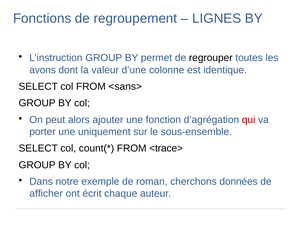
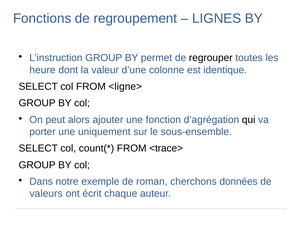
avons: avons -> heure
<sans>: <sans> -> <ligne>
qui colour: red -> black
afficher: afficher -> valeurs
